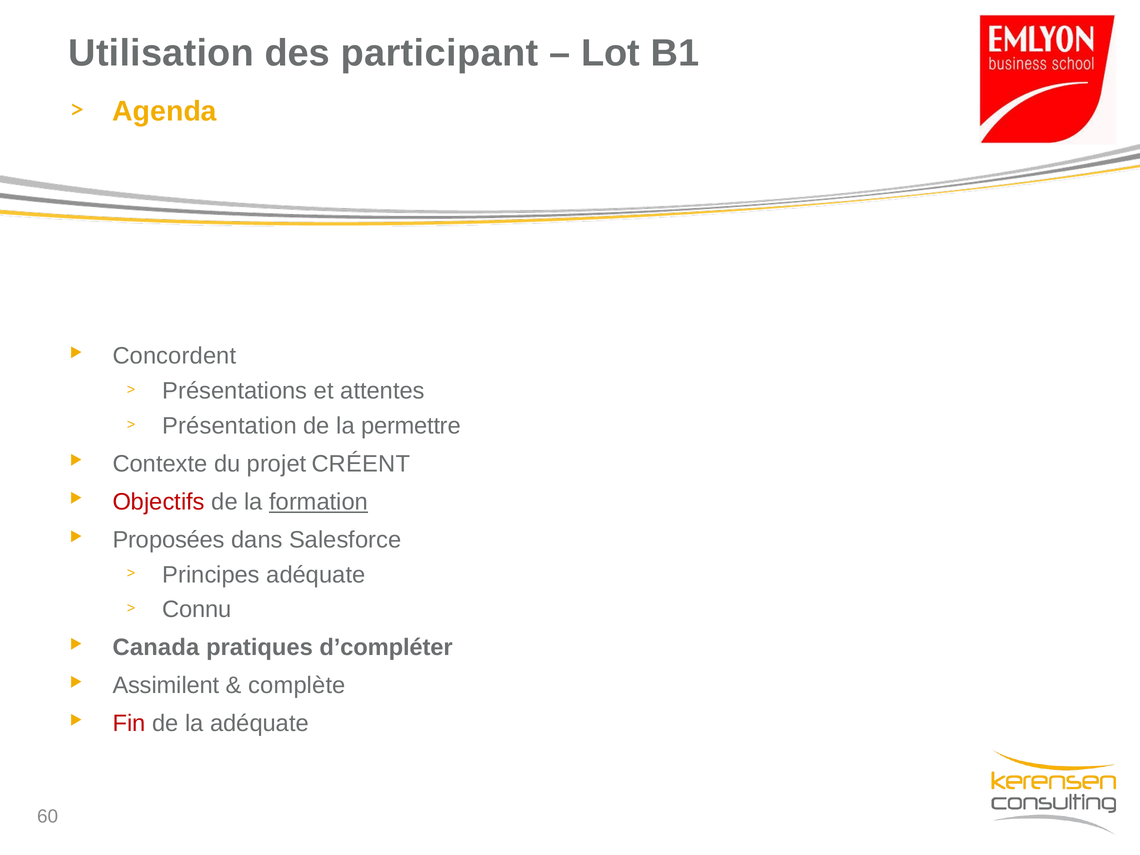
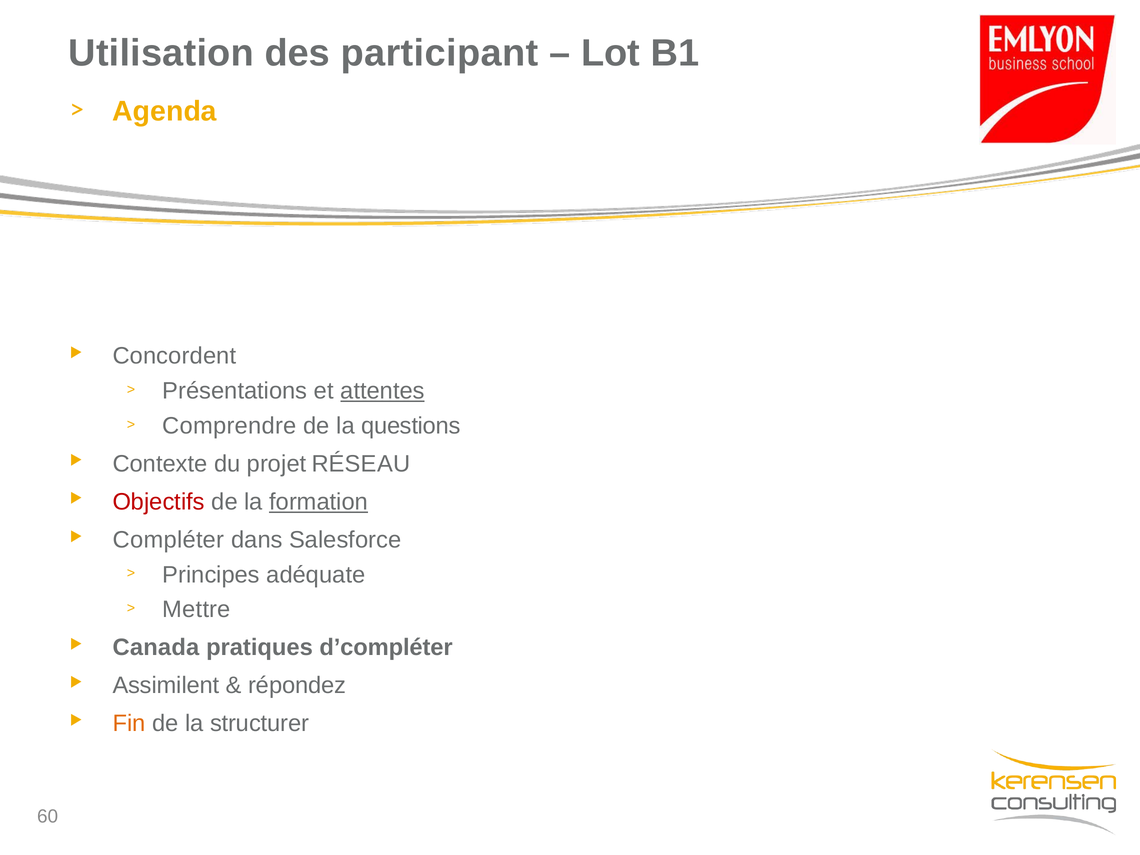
attentes underline: none -> present
Présentation: Présentation -> Comprendre
permettre: permettre -> questions
CRÉENT: CRÉENT -> RÉSEAU
Proposées: Proposées -> Compléter
Connu: Connu -> Mettre
complète: complète -> répondez
Fin colour: red -> orange
la adéquate: adéquate -> structurer
